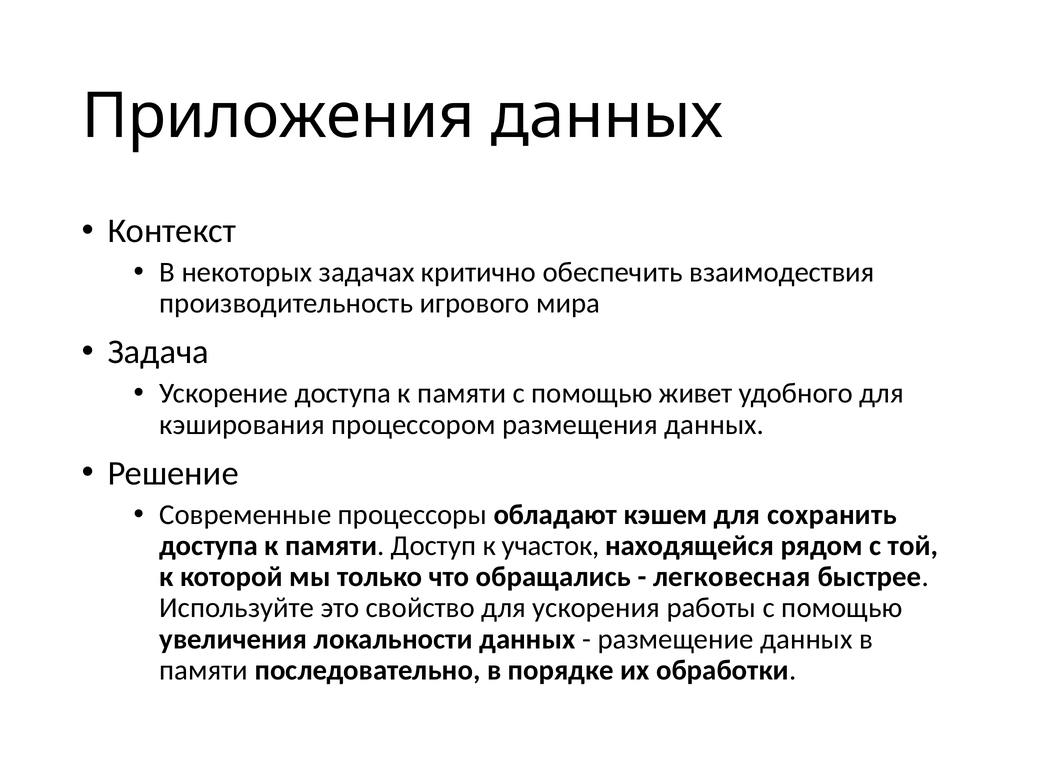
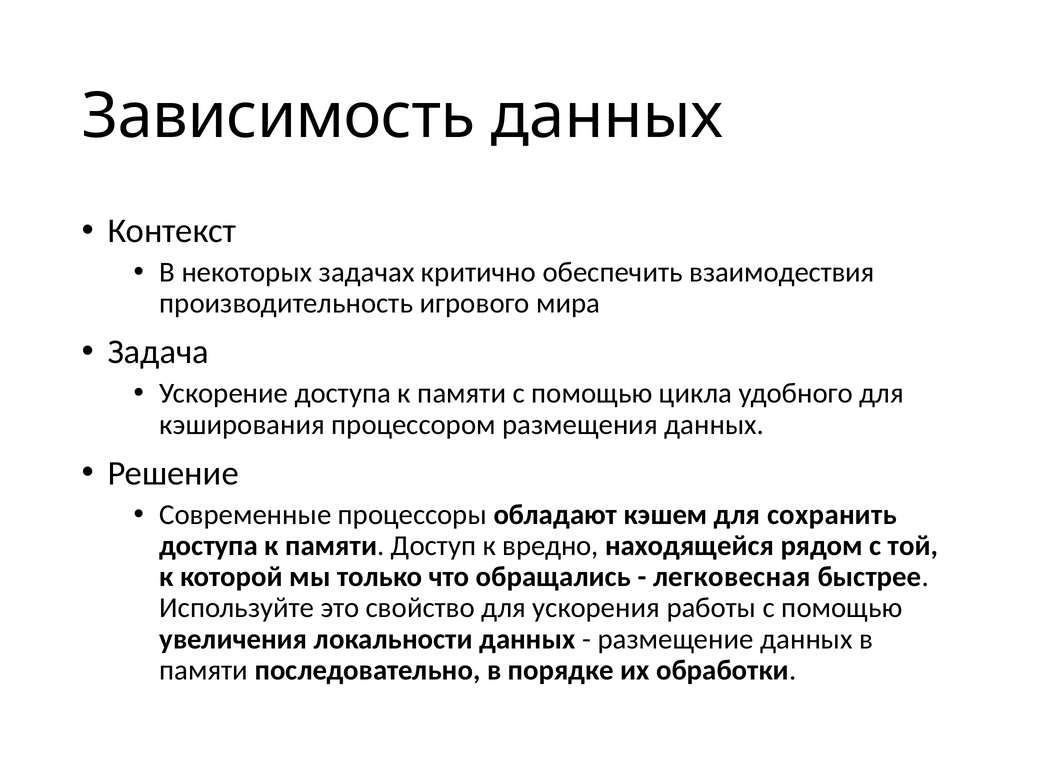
Приложения: Приложения -> Зависимость
живет: живет -> цикла
участок: участок -> вредно
